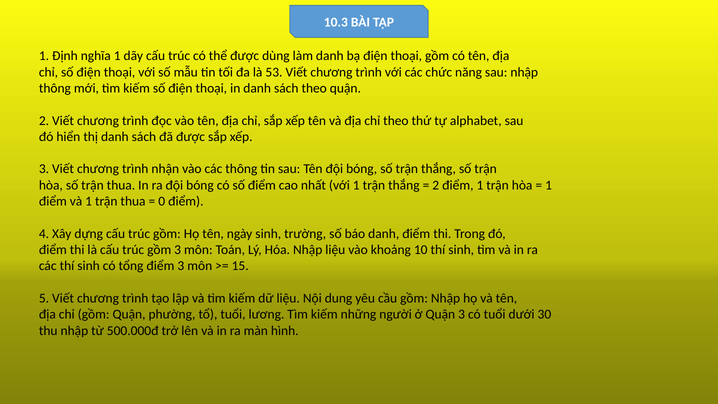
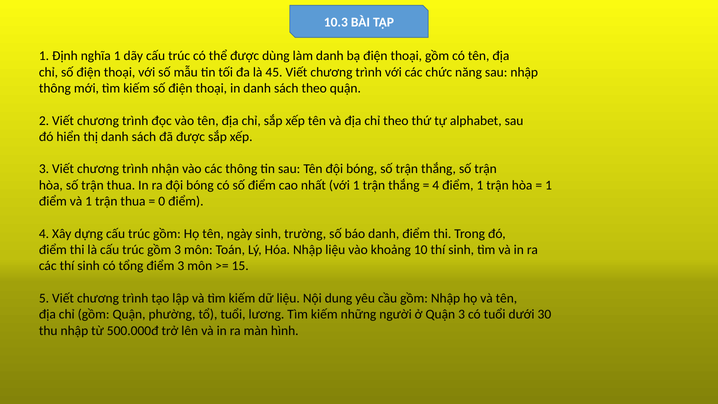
53: 53 -> 45
2 at (436, 185): 2 -> 4
